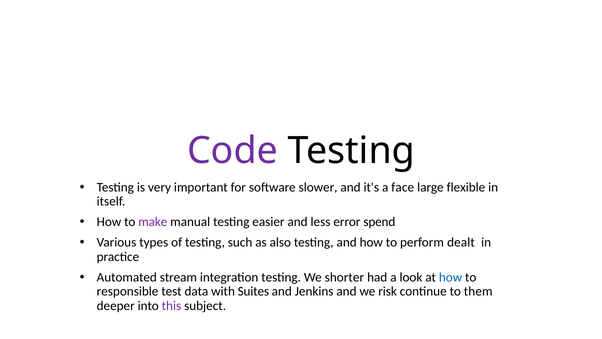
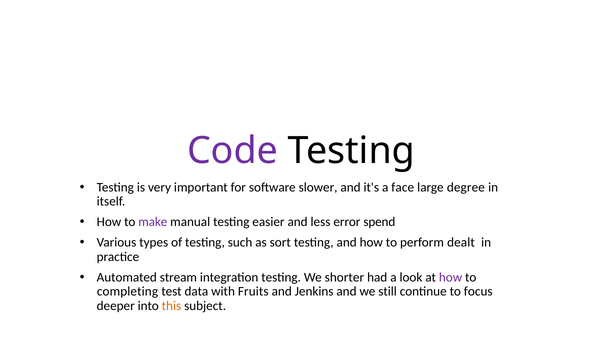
flexible: flexible -> degree
also: also -> sort
how at (451, 277) colour: blue -> purple
responsible: responsible -> completing
Suites: Suites -> Fruits
risk: risk -> still
them: them -> focus
this colour: purple -> orange
